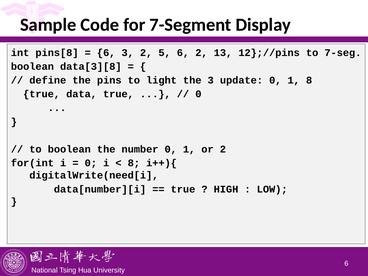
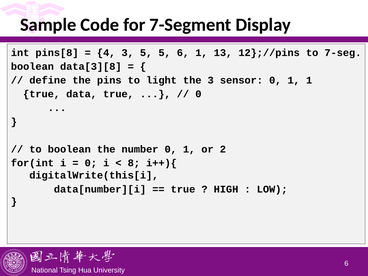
6 at (106, 53): 6 -> 4
3 2: 2 -> 5
6 2: 2 -> 1
update: update -> sensor
1 8: 8 -> 1
digitalWrite(need[i: digitalWrite(need[i -> digitalWrite(this[i
